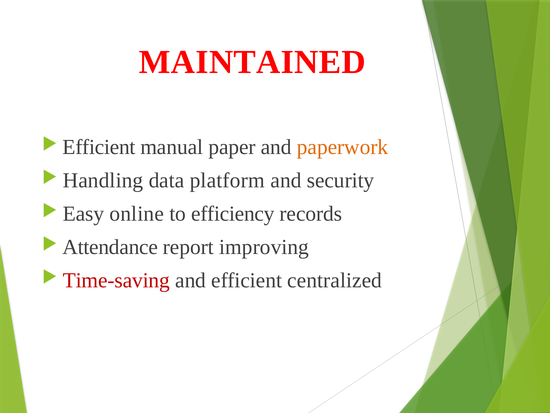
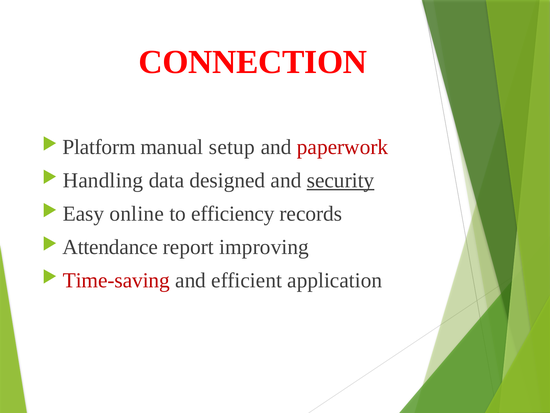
MAINTAINED: MAINTAINED -> CONNECTION
Efficient at (99, 147): Efficient -> Platform
paper: paper -> setup
paperwork colour: orange -> red
platform: platform -> designed
security underline: none -> present
centralized: centralized -> application
